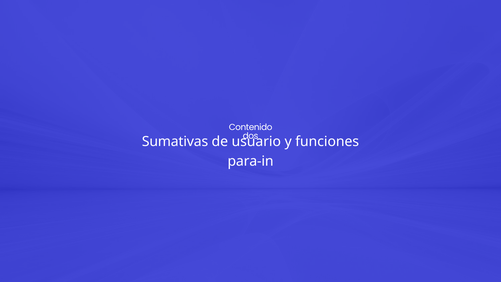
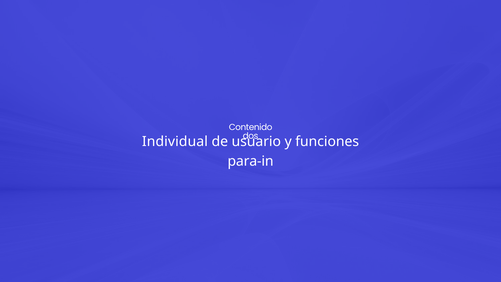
Sumativas: Sumativas -> Individual
